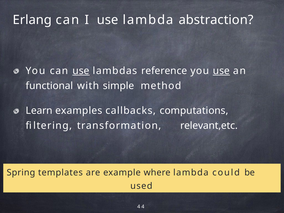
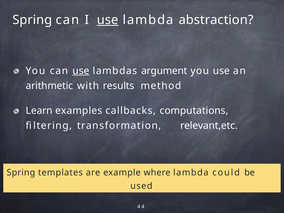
Erlang at (32, 20): Erlang -> Spring
use at (108, 20) underline: none -> present
reference: reference -> argument
use at (221, 71) underline: present -> none
functional: functional -> arithmetic
simple: simple -> results
